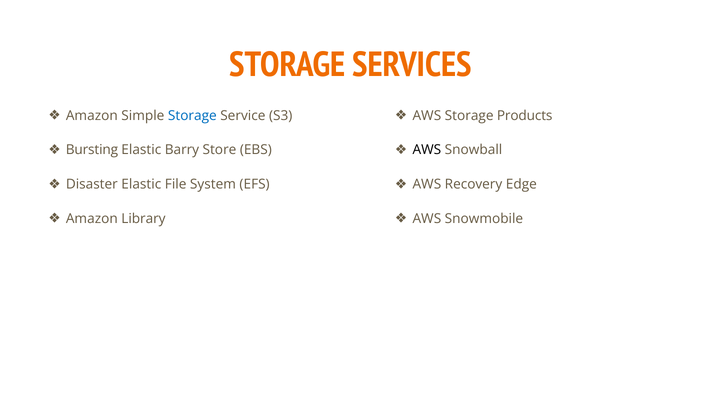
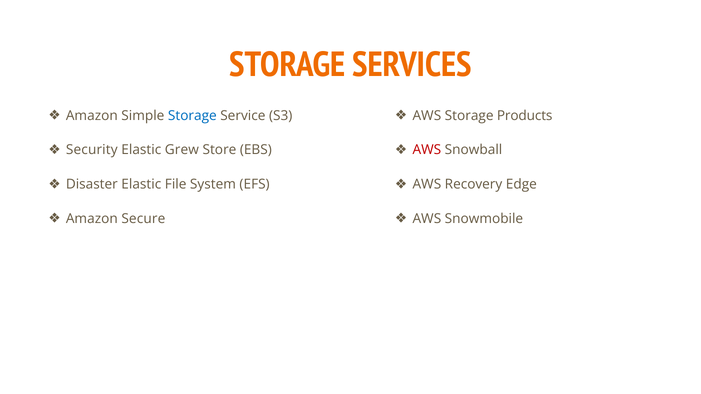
Bursting: Bursting -> Security
Barry: Barry -> Grew
AWS at (427, 150) colour: black -> red
Library: Library -> Secure
